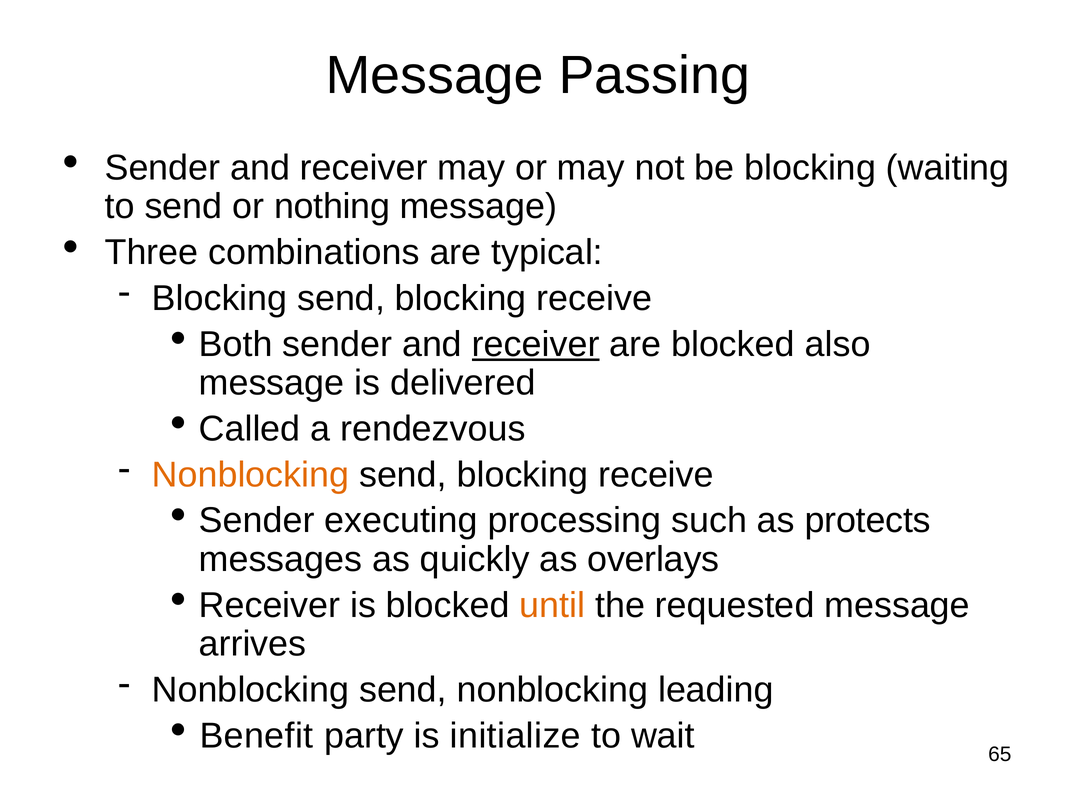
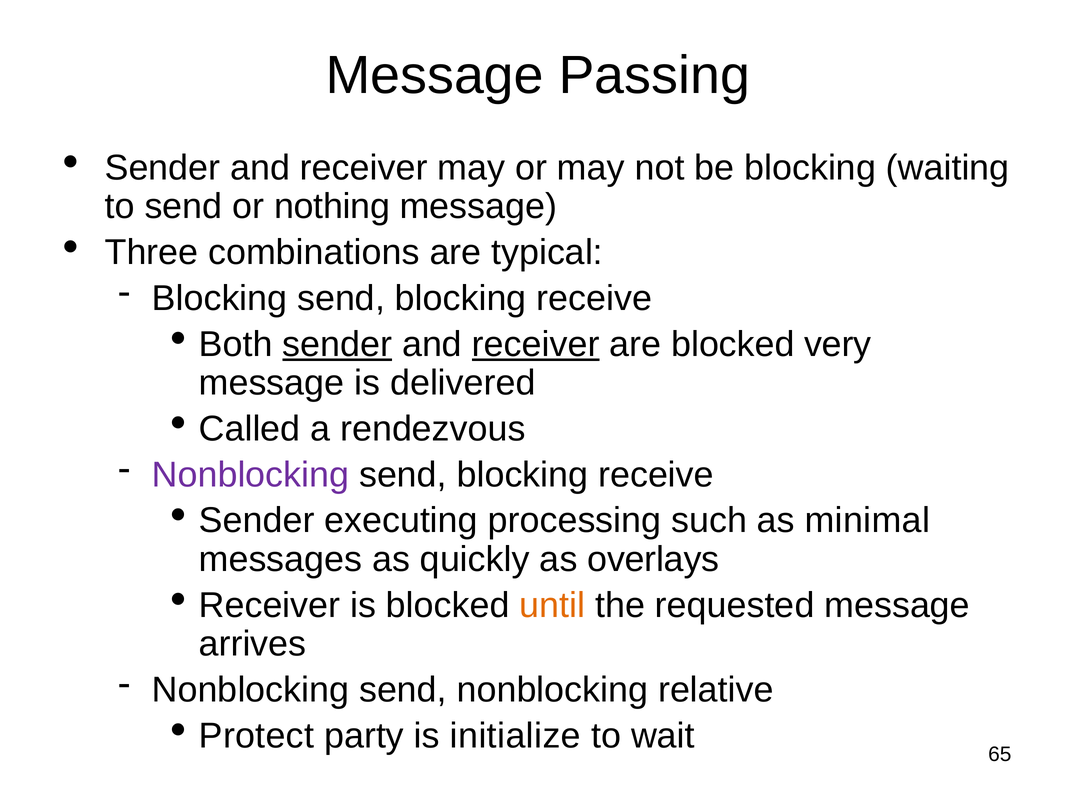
sender at (337, 344) underline: none -> present
also: also -> very
Nonblocking at (250, 475) colour: orange -> purple
protects: protects -> minimal
leading: leading -> relative
Benefit: Benefit -> Protect
